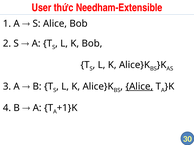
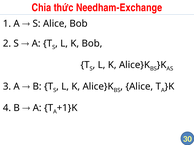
User: User -> Chia
Needham-Extensible: Needham-Extensible -> Needham-Exchange
Alice at (139, 87) underline: present -> none
